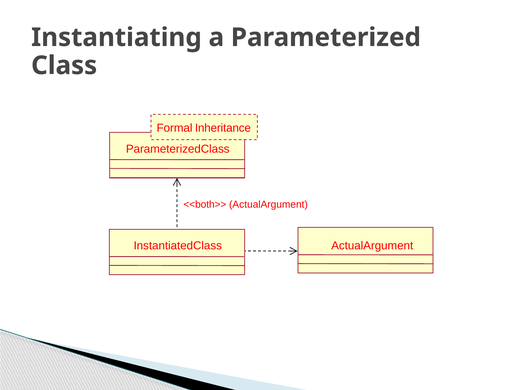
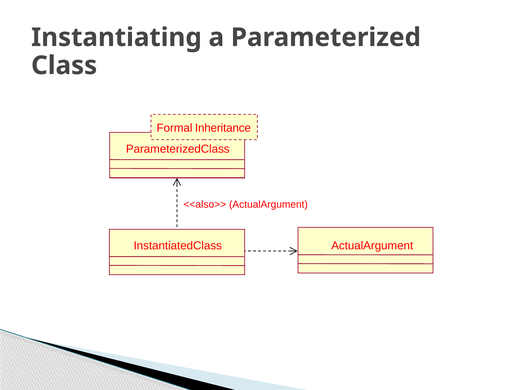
<<both>>: <<both>> -> <<also>>
